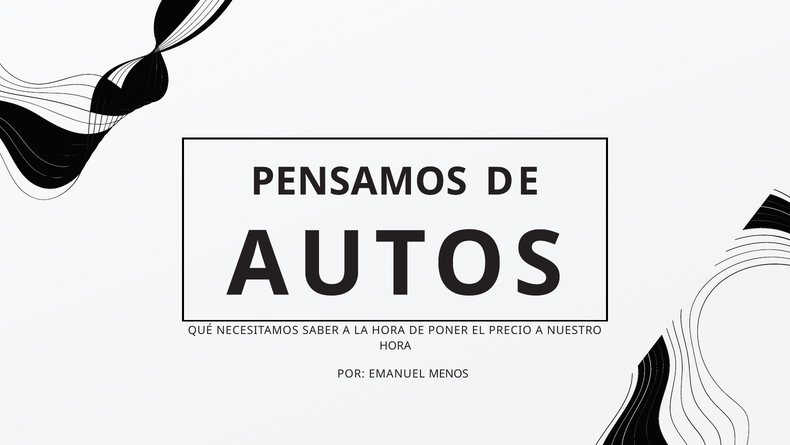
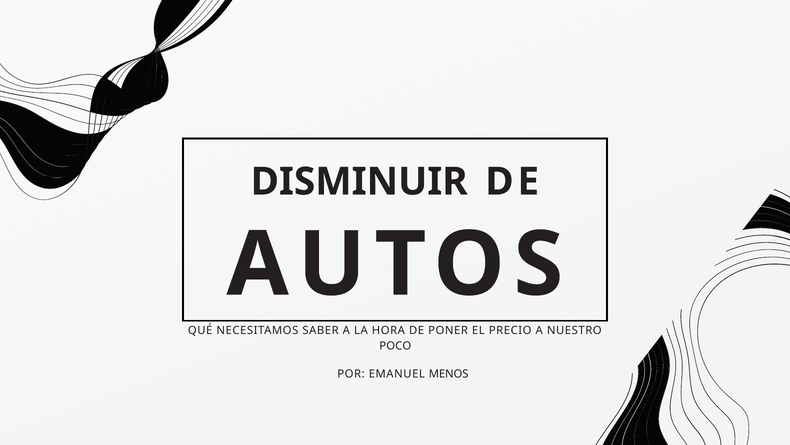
PENSAMOS: PENSAMOS -> DISMINUIR
HORA at (395, 345): HORA -> POCO
